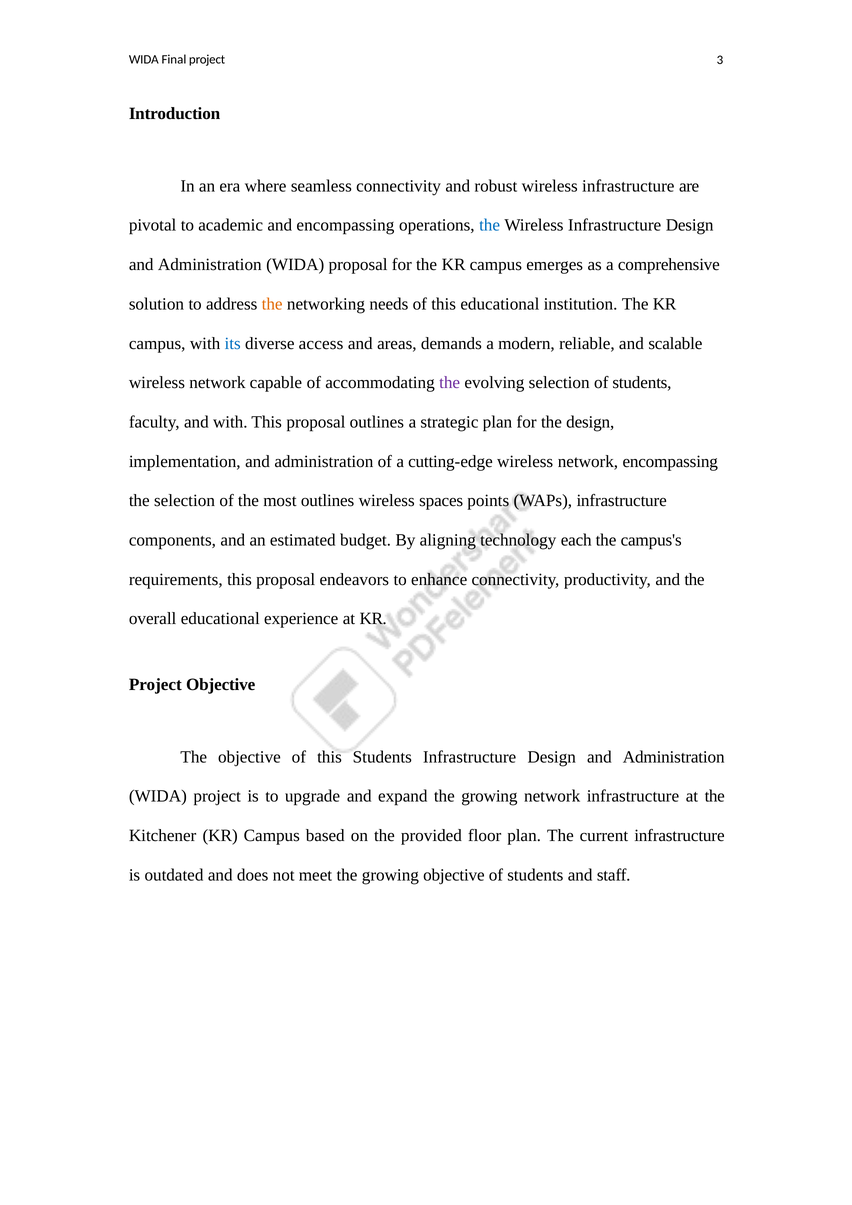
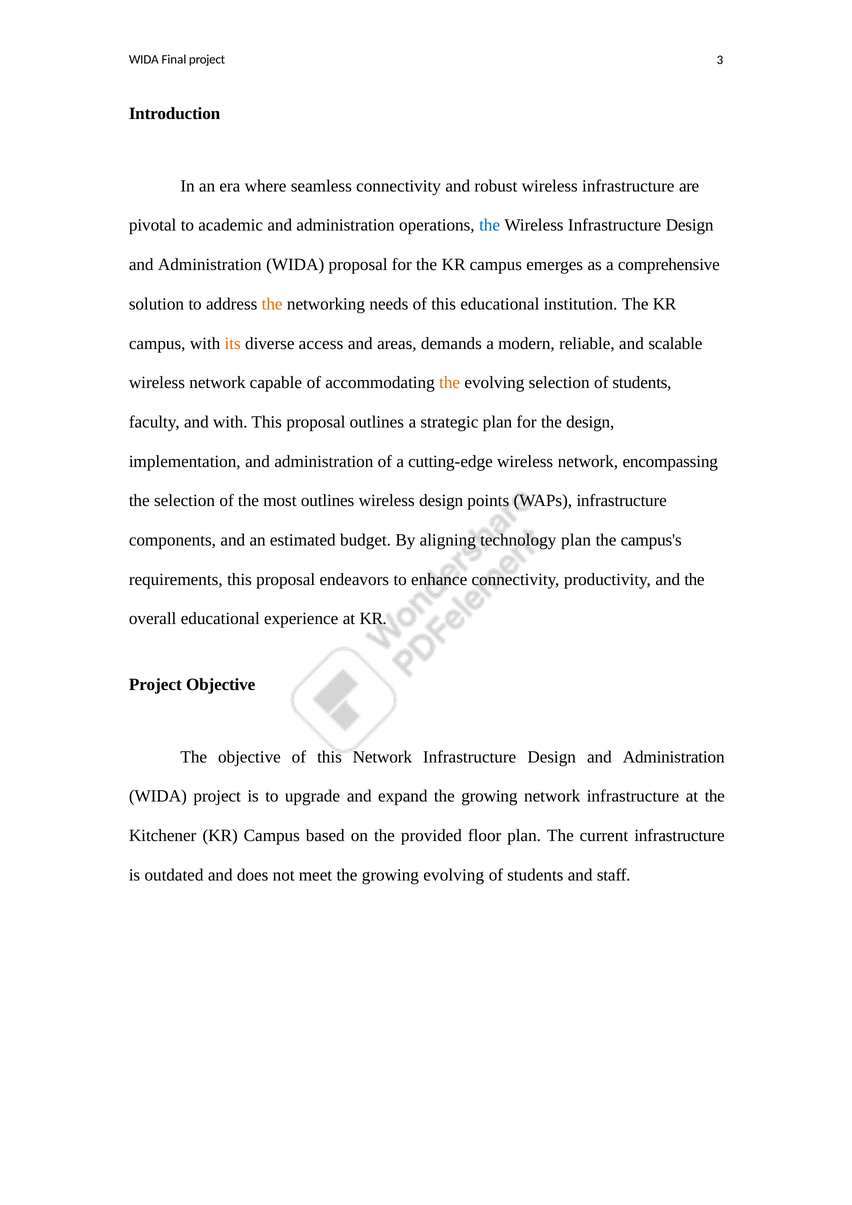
academic and encompassing: encompassing -> administration
its colour: blue -> orange
the at (450, 383) colour: purple -> orange
wireless spaces: spaces -> design
technology each: each -> plan
this Students: Students -> Network
growing objective: objective -> evolving
